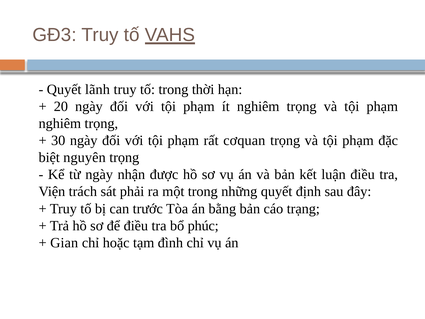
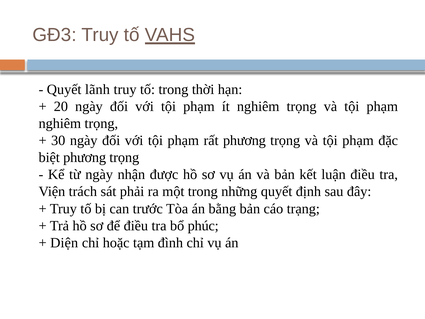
rất cơquan: cơquan -> phương
biệt nguyên: nguyên -> phương
Gian: Gian -> Diện
